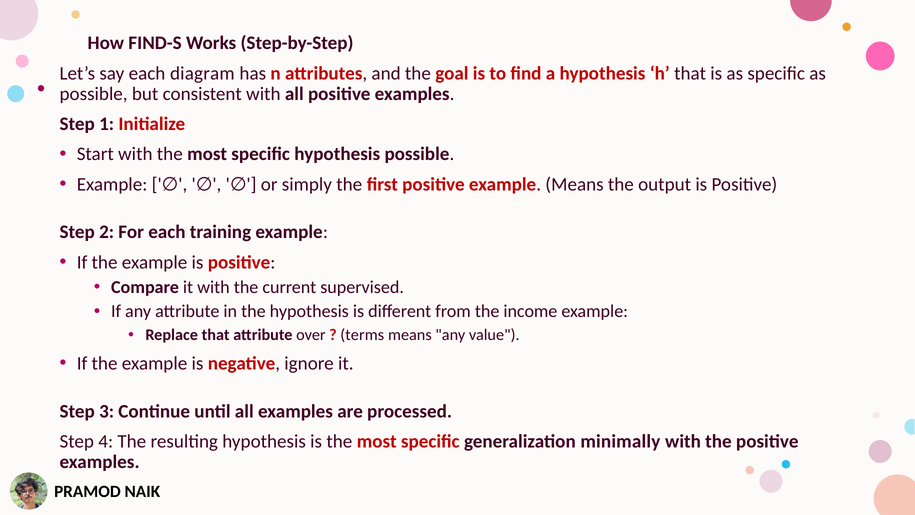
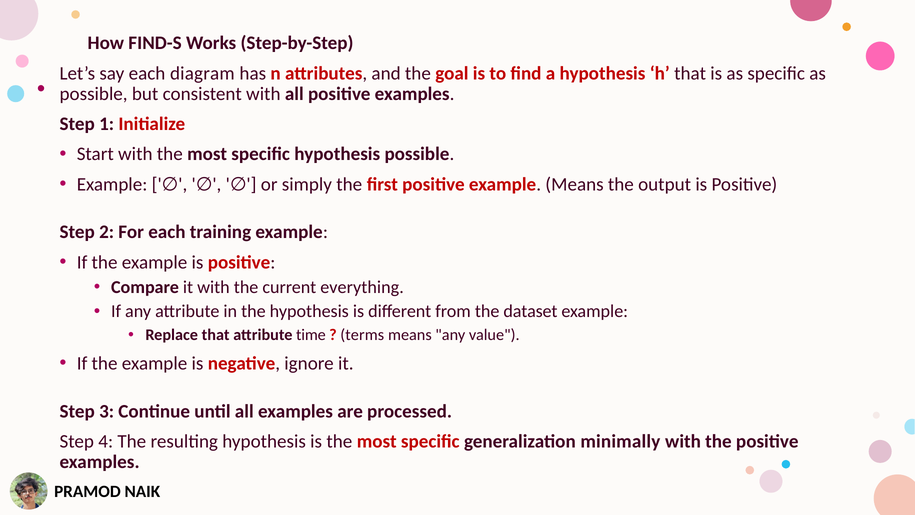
supervised: supervised -> everything
income: income -> dataset
over: over -> time
